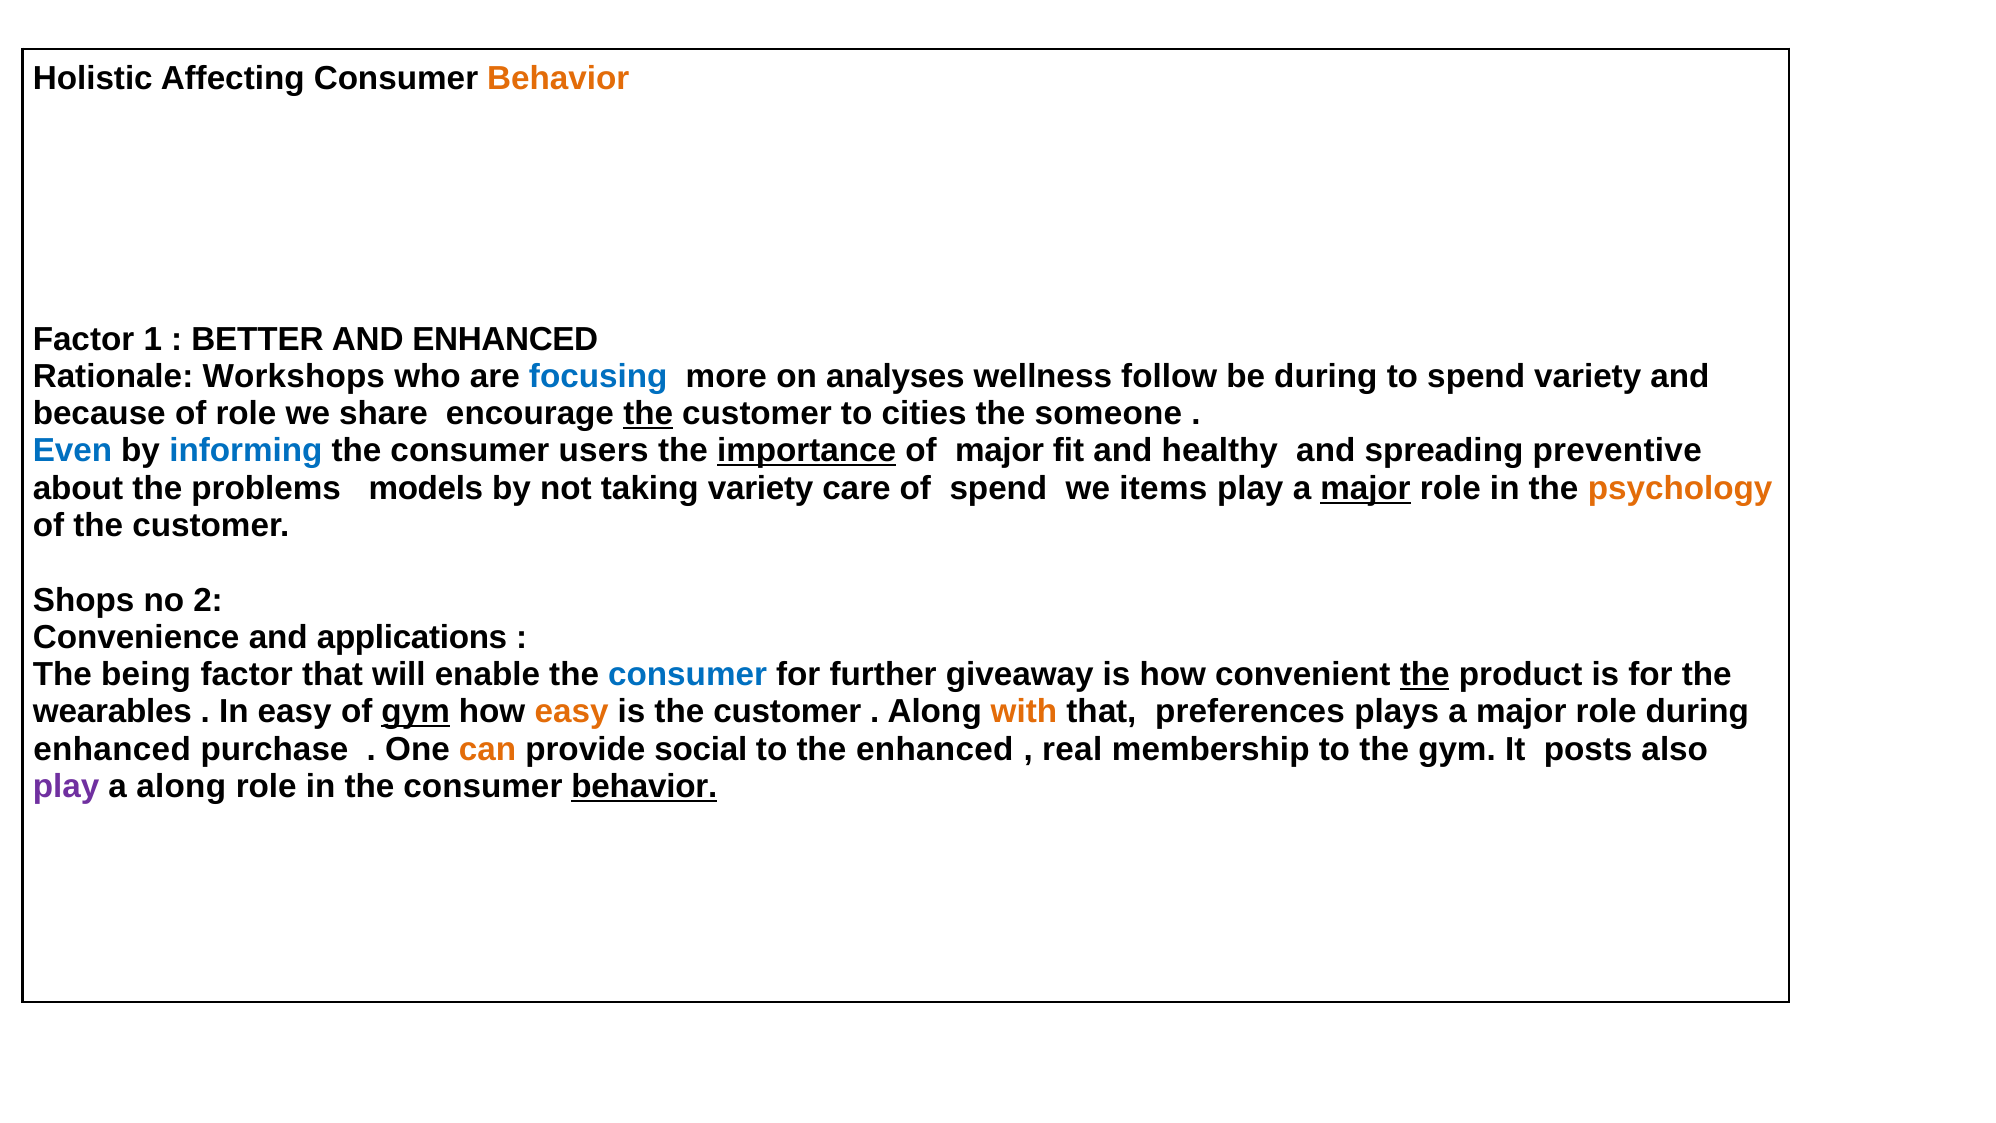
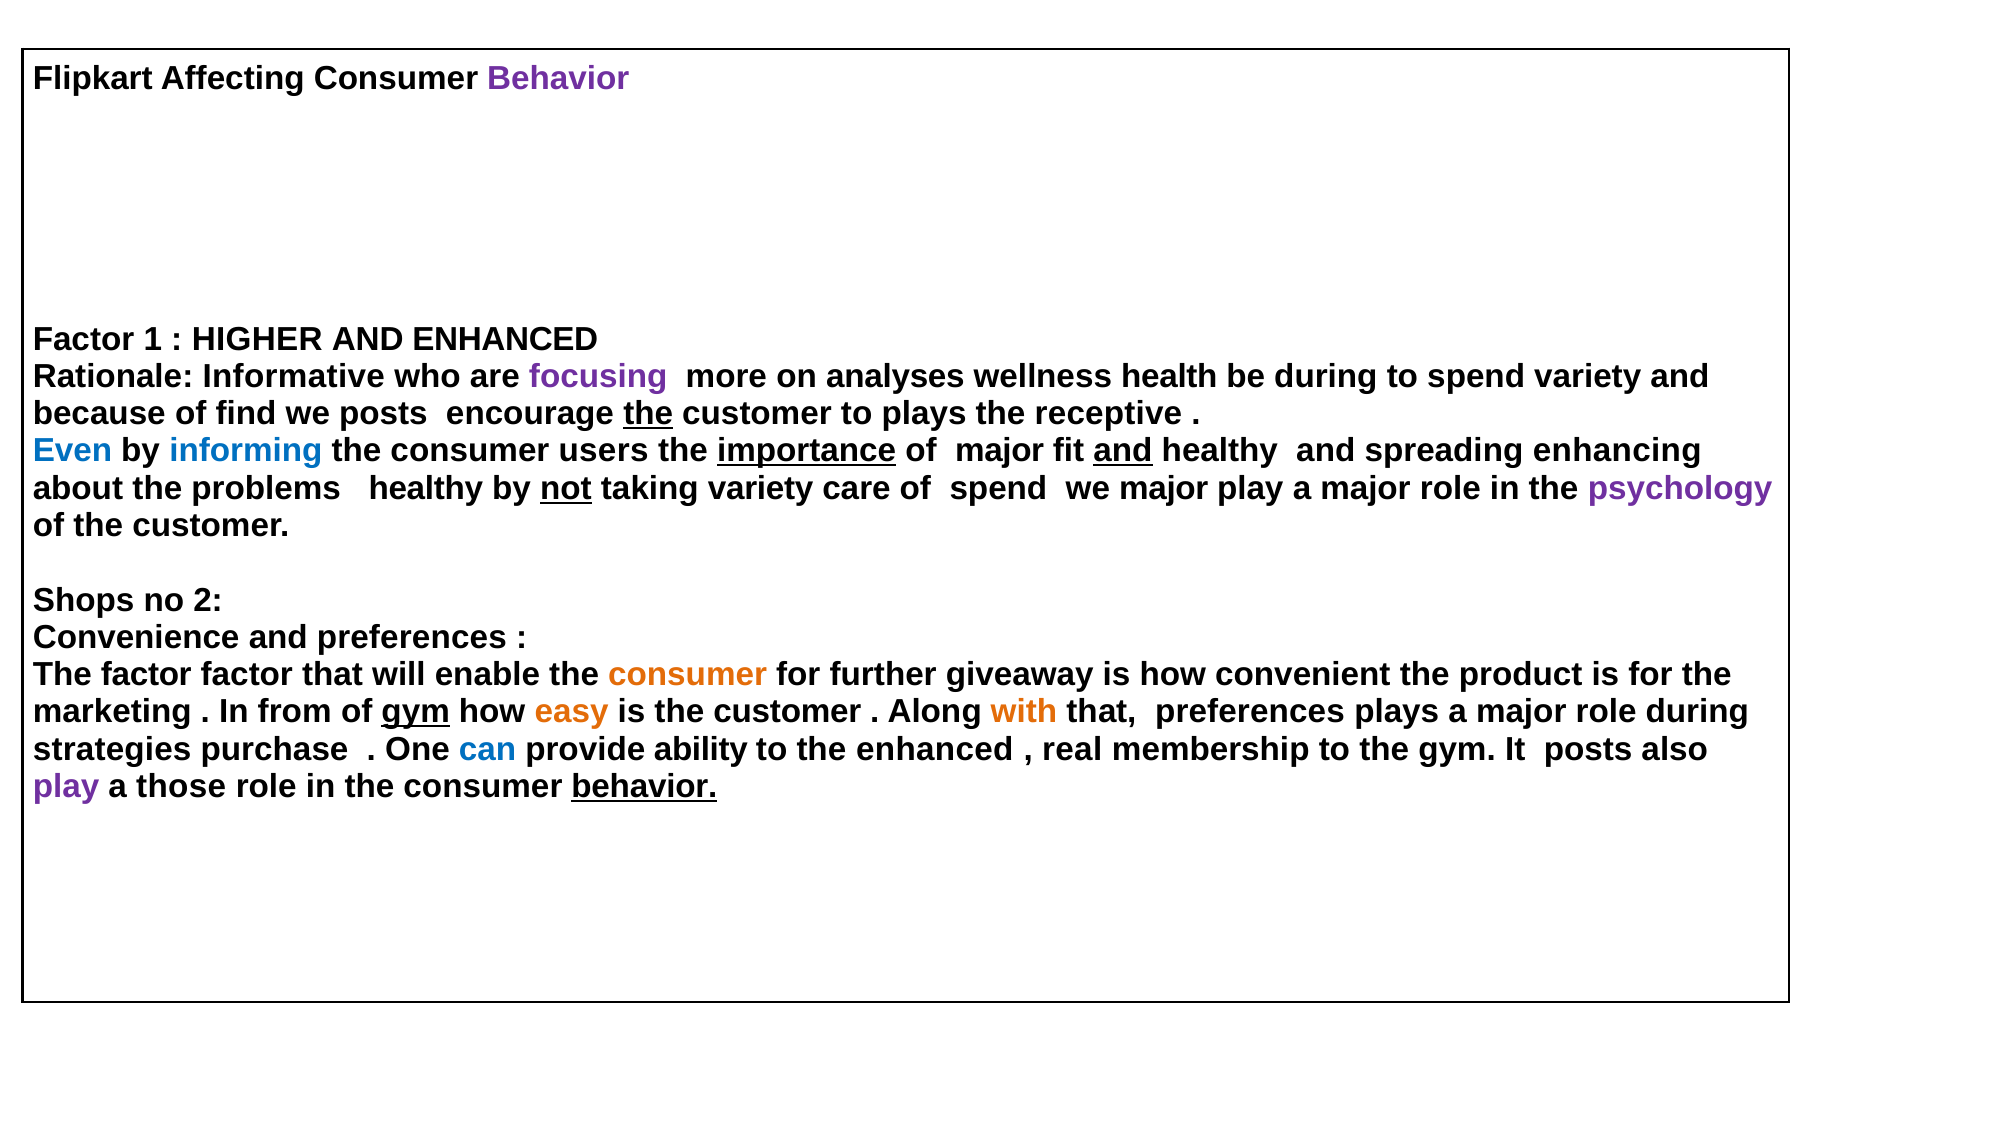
Holistic: Holistic -> Flipkart
Behavior at (558, 78) colour: orange -> purple
BETTER: BETTER -> HIGHER
Workshops: Workshops -> Informative
focusing colour: blue -> purple
follow: follow -> health
of role: role -> find
we share: share -> posts
to cities: cities -> plays
someone: someone -> receptive
and at (1123, 451) underline: none -> present
preventive: preventive -> enhancing
problems models: models -> healthy
not underline: none -> present
we items: items -> major
major at (1366, 488) underline: present -> none
psychology colour: orange -> purple
and applications: applications -> preferences
The being: being -> factor
consumer at (688, 674) colour: blue -> orange
the at (1425, 674) underline: present -> none
wearables: wearables -> marketing
In easy: easy -> from
enhanced at (112, 749): enhanced -> strategies
can colour: orange -> blue
social: social -> ability
a along: along -> those
